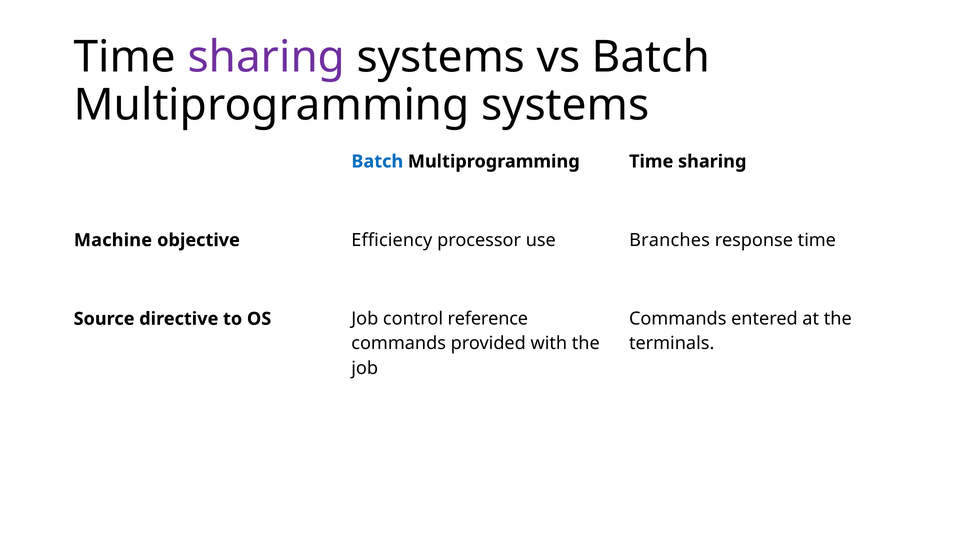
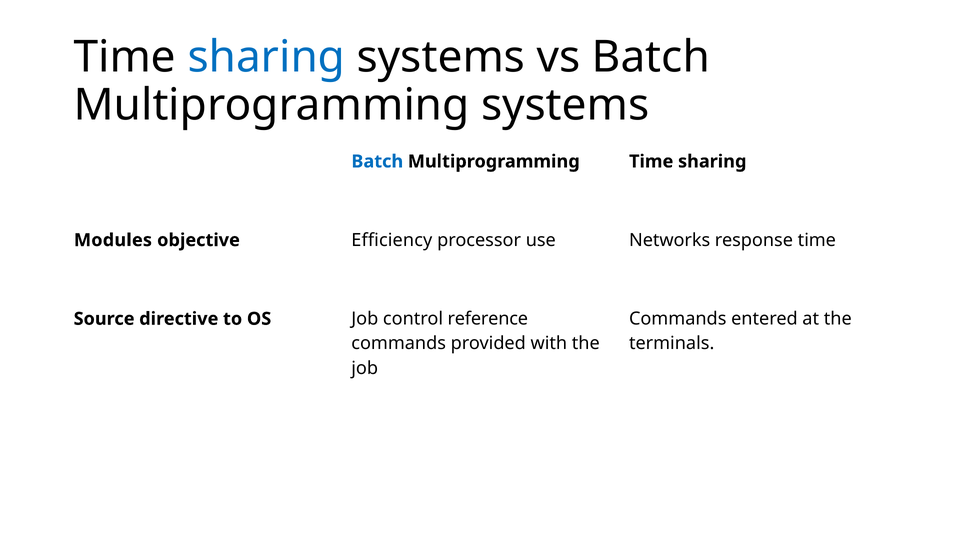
sharing at (266, 57) colour: purple -> blue
Machine: Machine -> Modules
Branches: Branches -> Networks
